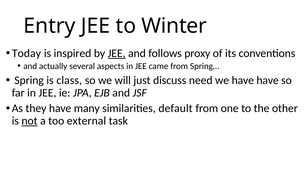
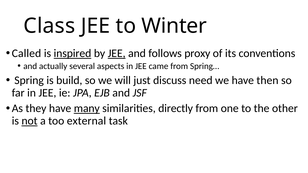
Entry: Entry -> Class
Today: Today -> Called
inspired underline: none -> present
class: class -> build
have have: have -> then
many underline: none -> present
default: default -> directly
